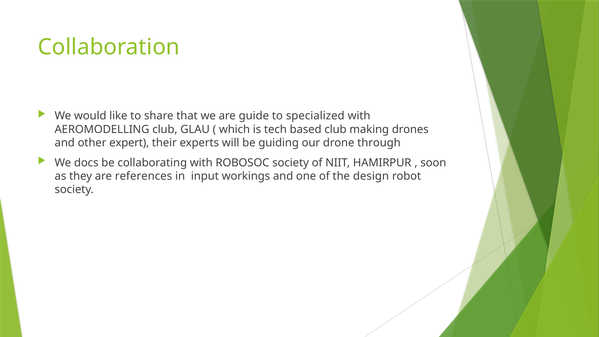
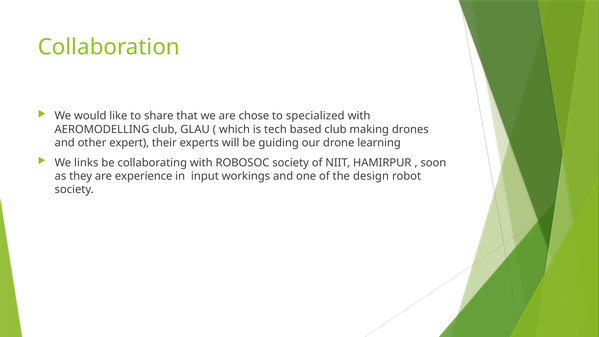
guide: guide -> chose
through: through -> learning
docs: docs -> links
references: references -> experience
